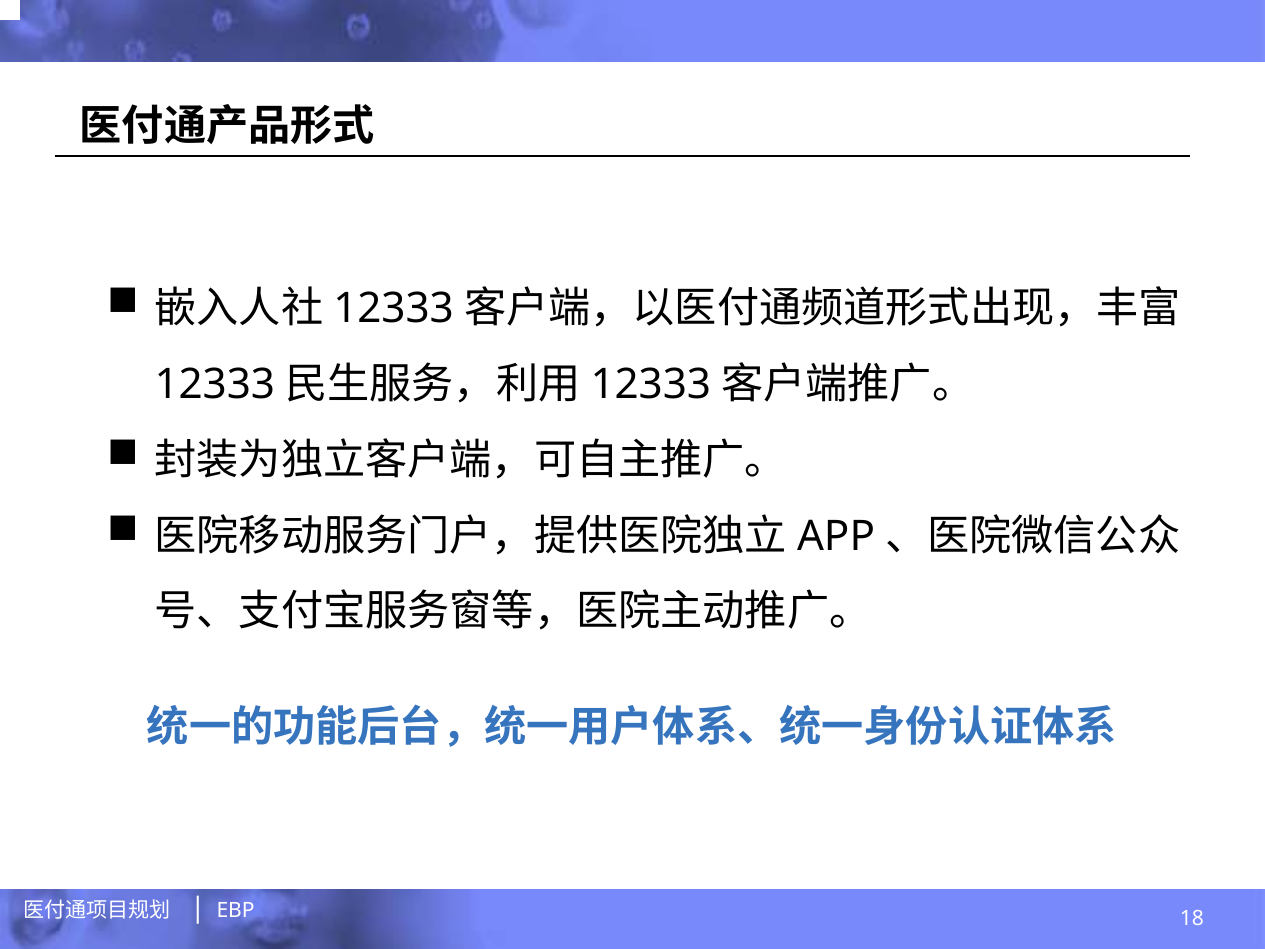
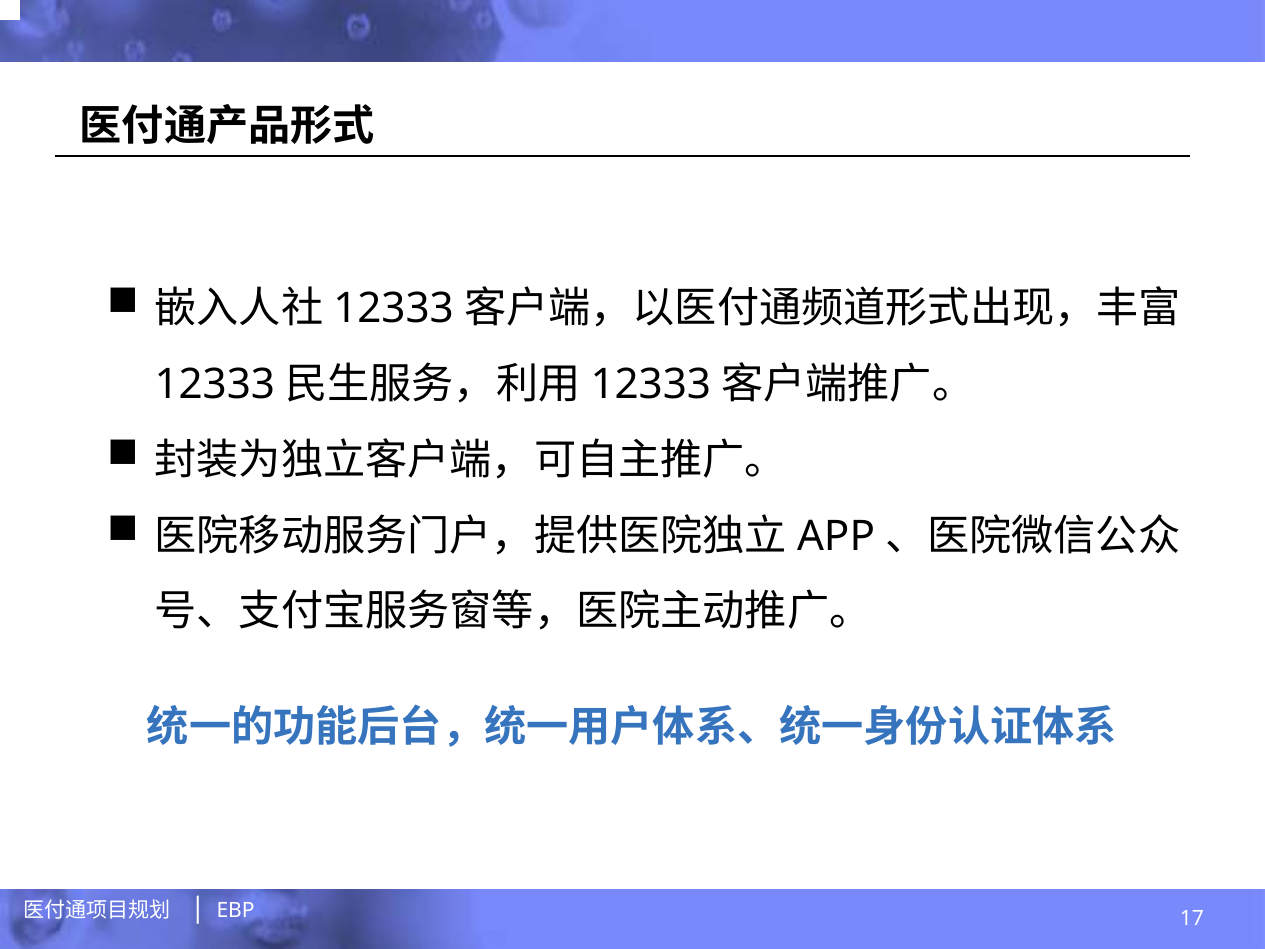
18: 18 -> 17
